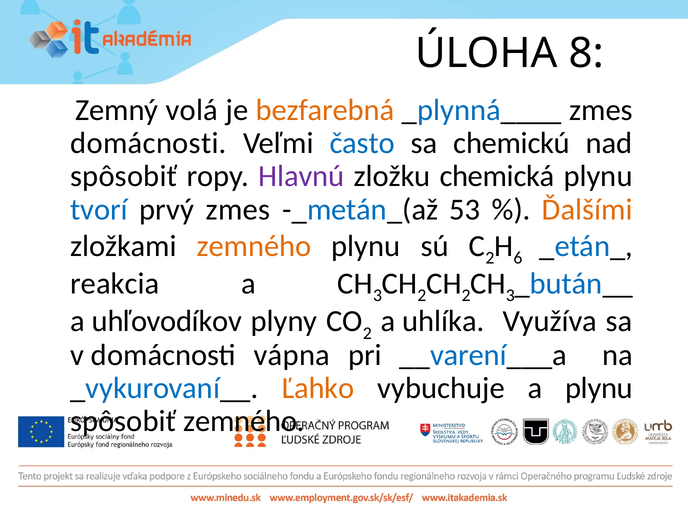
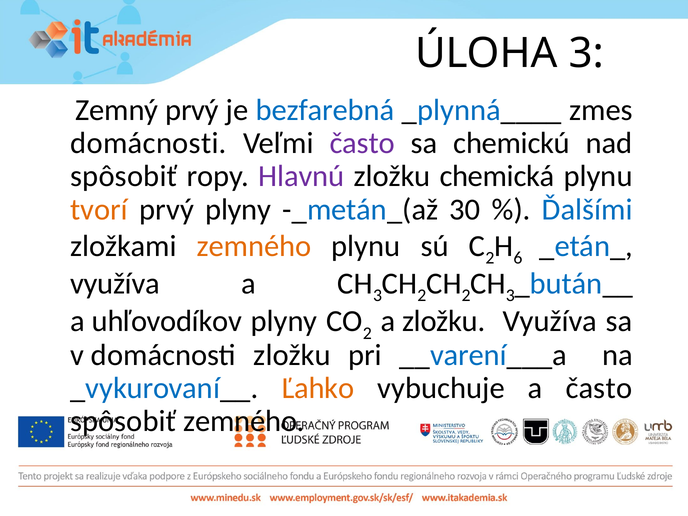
ÚLOHA 8: 8 -> 3
Zemný volá: volá -> prvý
bezfarebná colour: orange -> blue
často at (362, 143) colour: blue -> purple
tvorí colour: blue -> orange
prvý zmes: zmes -> plyny
53: 53 -> 30
Ďalšími colour: orange -> blue
reakcia at (115, 284): reakcia -> využíva
a uhlíka: uhlíka -> zložku
domácnosti vápna: vápna -> zložku
a plynu: plynu -> často
